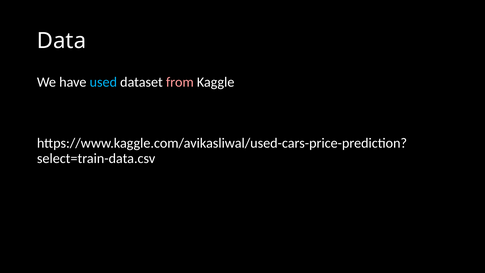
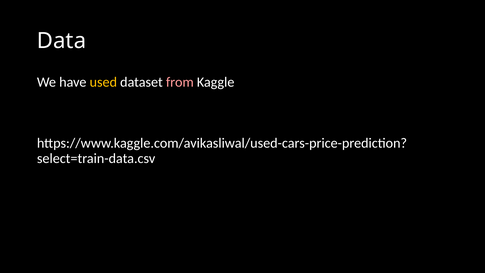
used colour: light blue -> yellow
